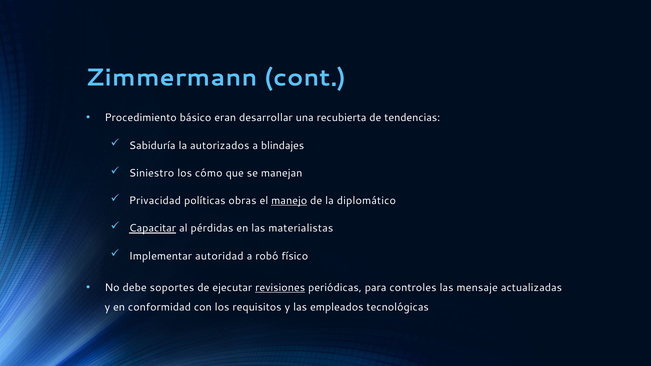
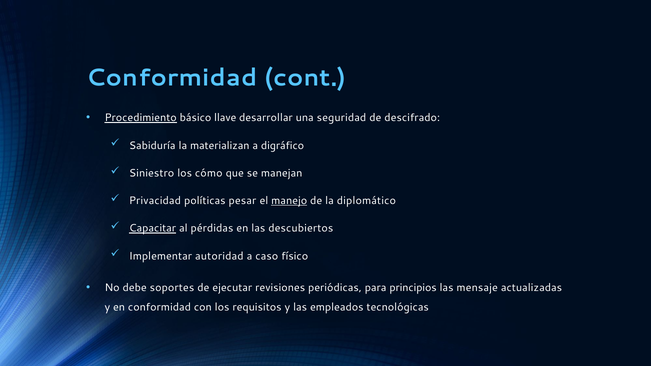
Zimmermann at (172, 78): Zimmermann -> Conformidad
Procedimiento underline: none -> present
eran: eran -> llave
recubierta: recubierta -> seguridad
tendencias: tendencias -> descifrado
autorizados: autorizados -> materializan
blindajes: blindajes -> digráfico
obras: obras -> pesar
materialistas: materialistas -> descubiertos
robó: robó -> caso
revisiones underline: present -> none
controles: controles -> principios
